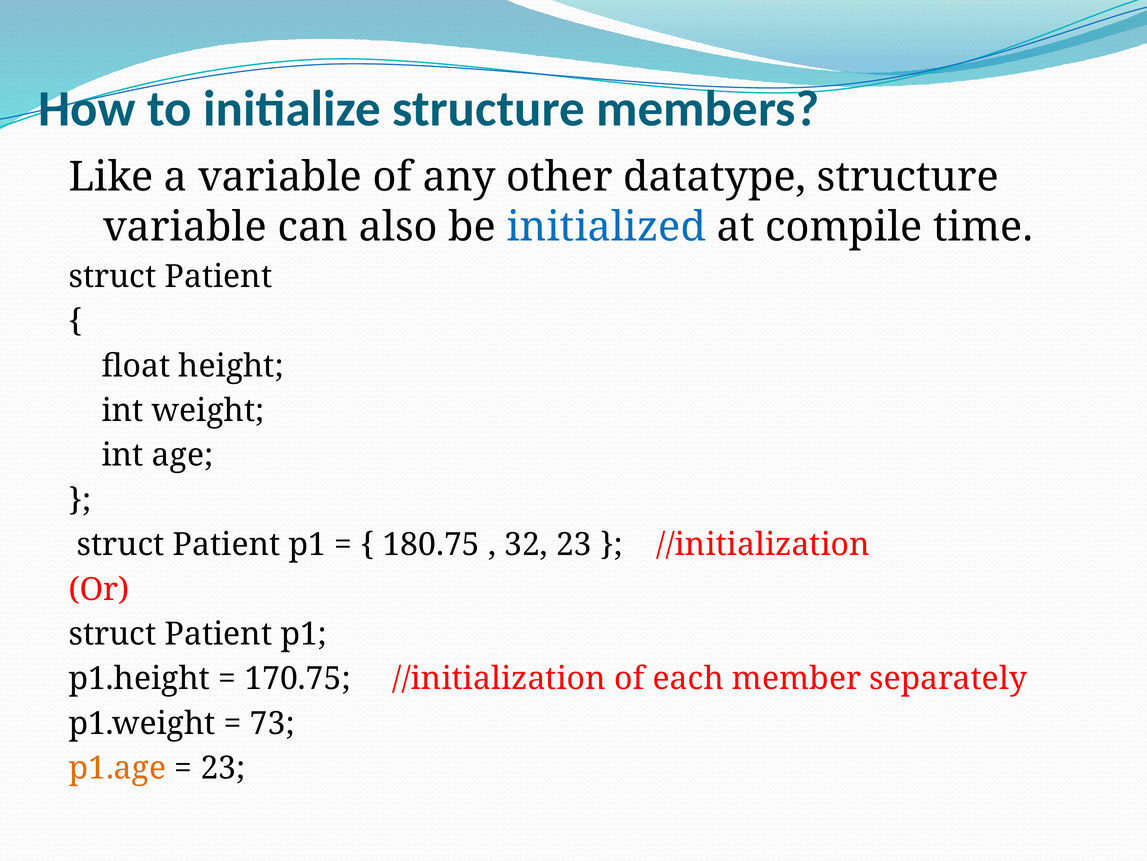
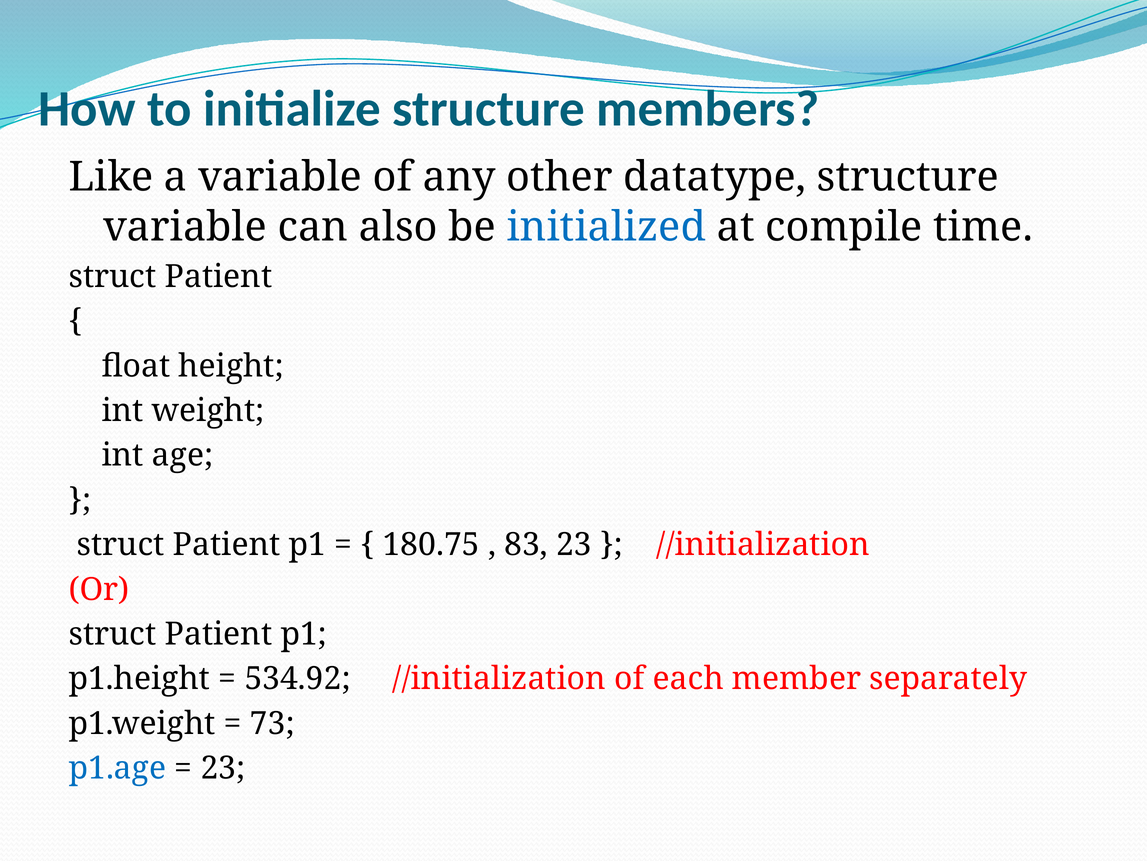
32: 32 -> 83
170.75: 170.75 -> 534.92
p1.age colour: orange -> blue
